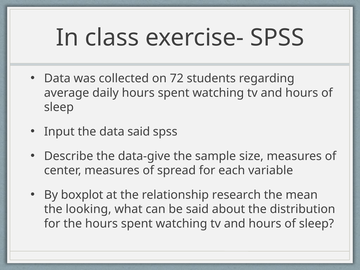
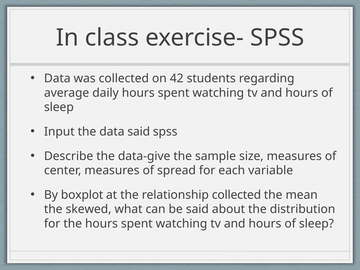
72: 72 -> 42
relationship research: research -> collected
looking: looking -> skewed
